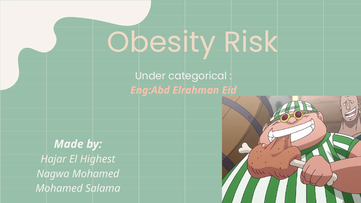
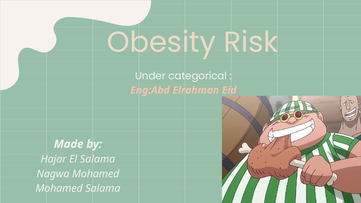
El Highest: Highest -> Salama
